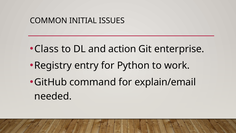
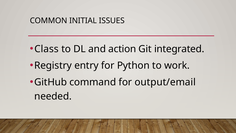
enterprise: enterprise -> integrated
explain/email: explain/email -> output/email
